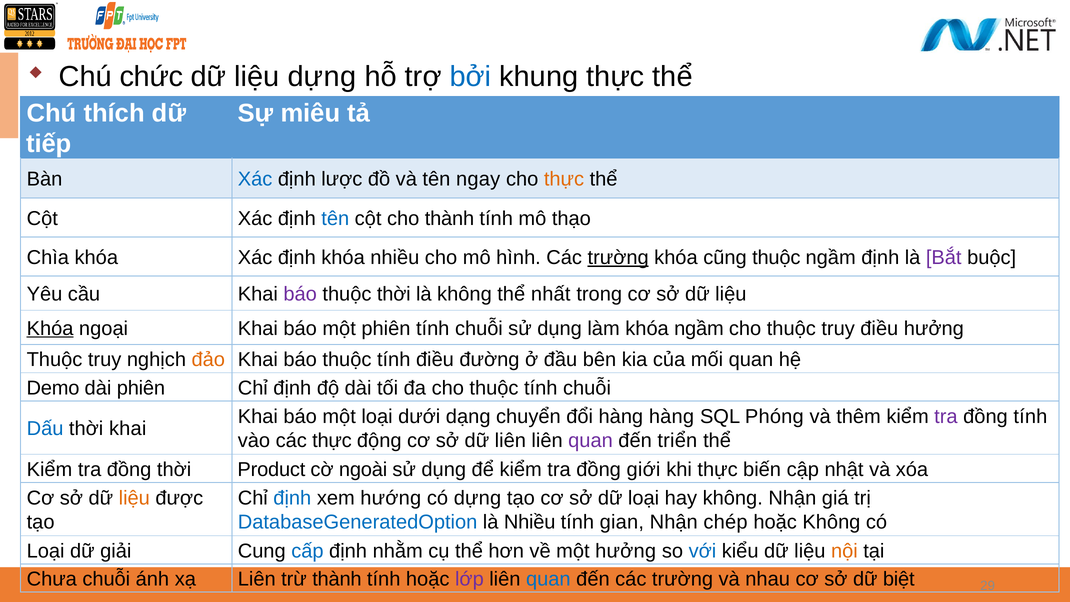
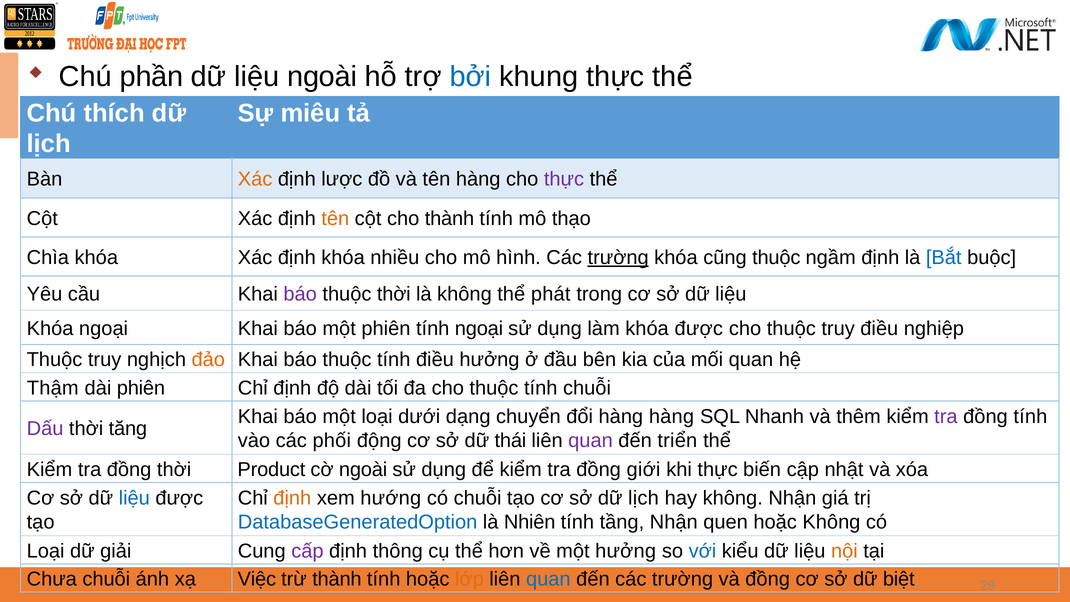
chức: chức -> phần
liệu dựng: dựng -> ngoài
tiếp at (49, 144): tiếp -> lịch
Xác at (255, 179) colour: blue -> orange
tên ngay: ngay -> hàng
thực at (564, 179) colour: orange -> purple
tên at (335, 219) colour: blue -> orange
Bắt colour: purple -> blue
nhất: nhất -> phát
Khóa at (50, 328) underline: present -> none
chuỗi at (479, 328): chuỗi -> ngoại
khóa ngầm: ngầm -> được
điều hưởng: hưởng -> nghiệp
điều đường: đường -> hưởng
Demo: Demo -> Thậm
Phóng: Phóng -> Nhanh
Dấu colour: blue -> purple
thời khai: khai -> tăng
các thực: thực -> phối
dữ liên: liên -> thái
liệu at (134, 498) colour: orange -> blue
định at (292, 498) colour: blue -> orange
có dựng: dựng -> chuỗi
sở dữ loại: loại -> lịch
là Nhiều: Nhiều -> Nhiên
gian: gian -> tầng
chép: chép -> quen
cấp colour: blue -> purple
nhằm: nhằm -> thông
xạ Liên: Liên -> Việc
lớp colour: purple -> orange
và nhau: nhau -> đồng
